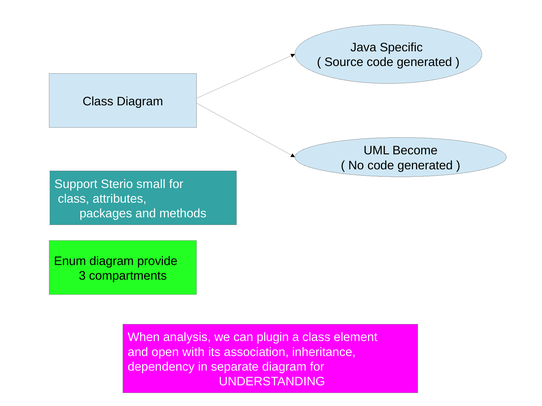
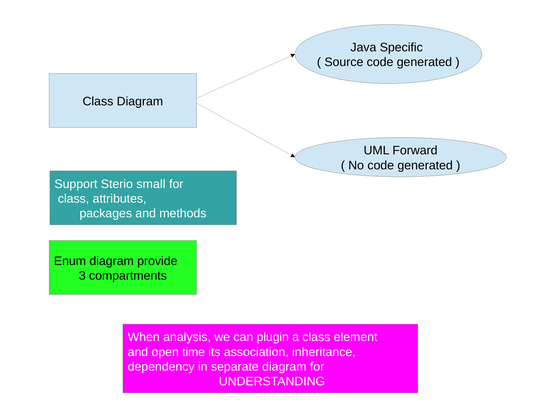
Become: Become -> Forward
with: with -> time
